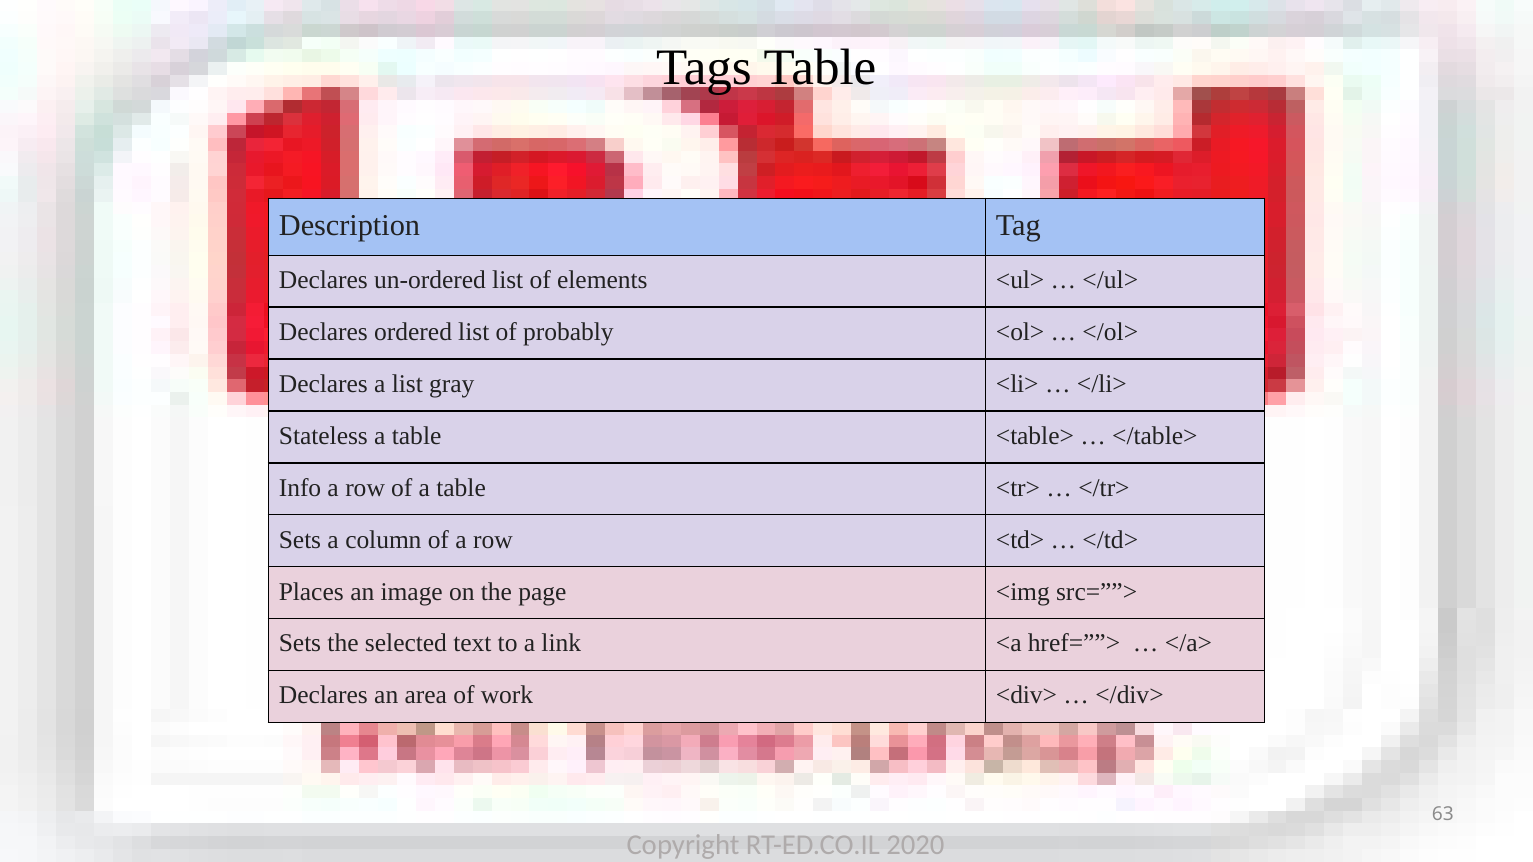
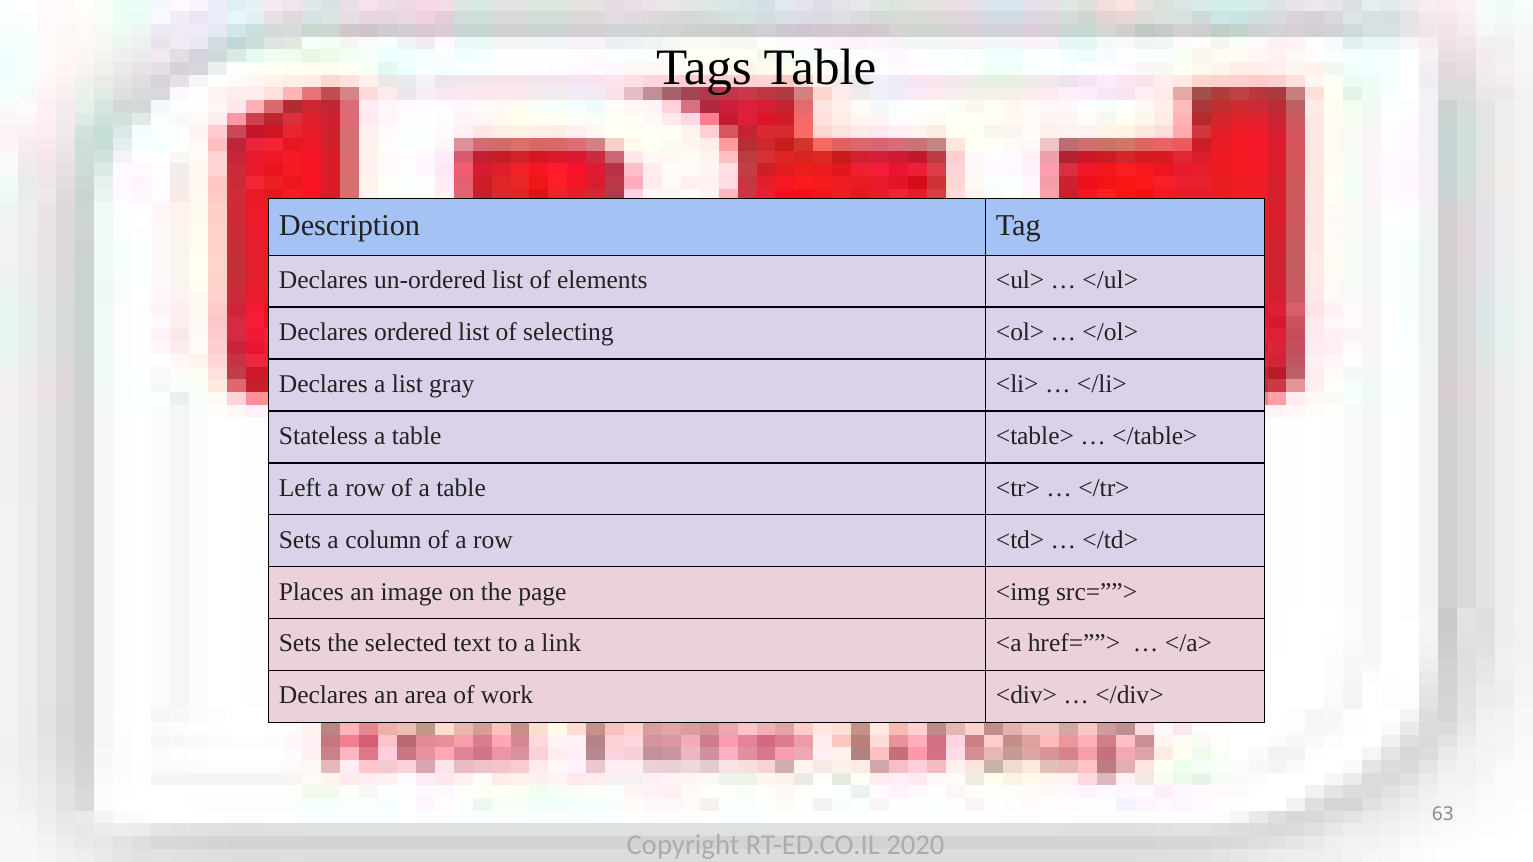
probably: probably -> selecting
Info: Info -> Left
